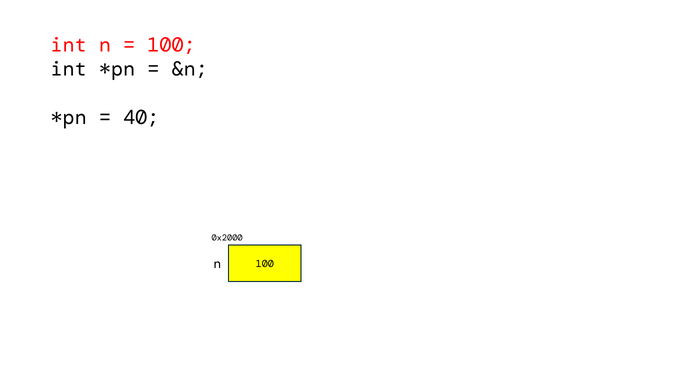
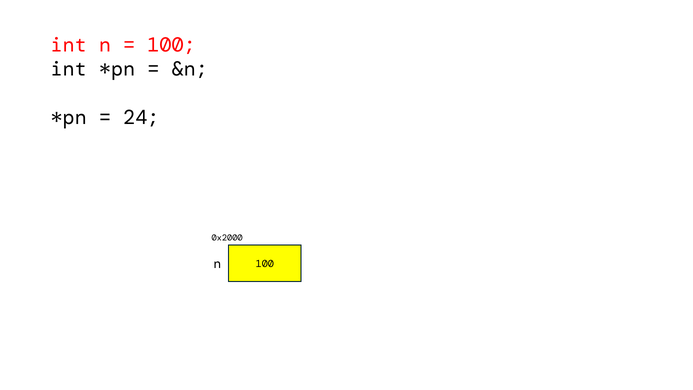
40: 40 -> 24
